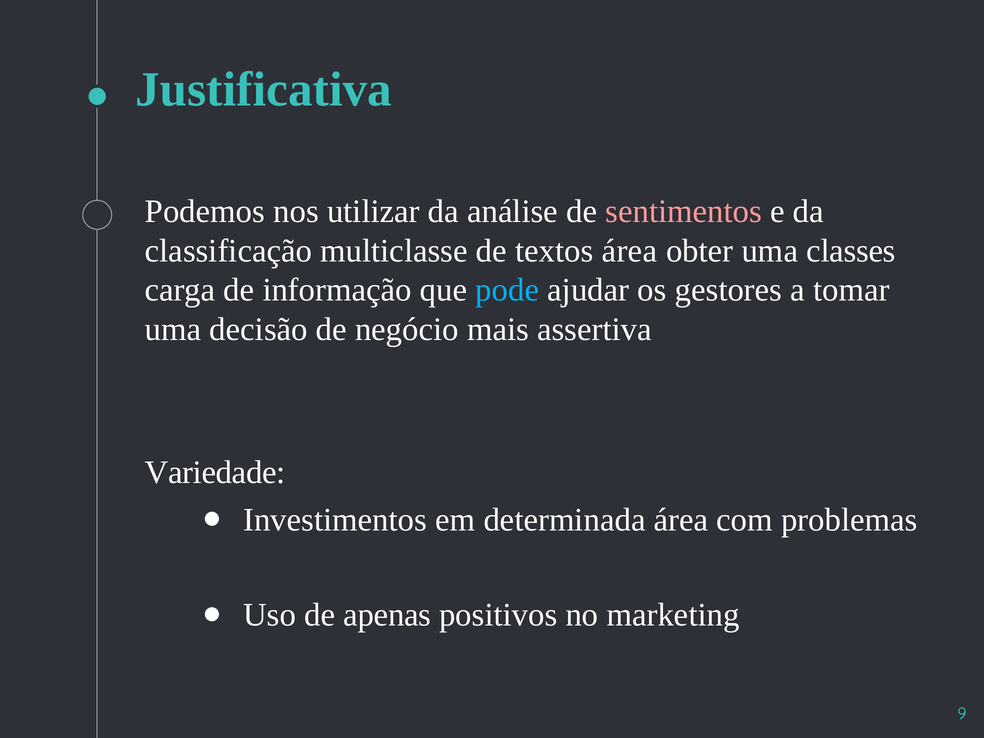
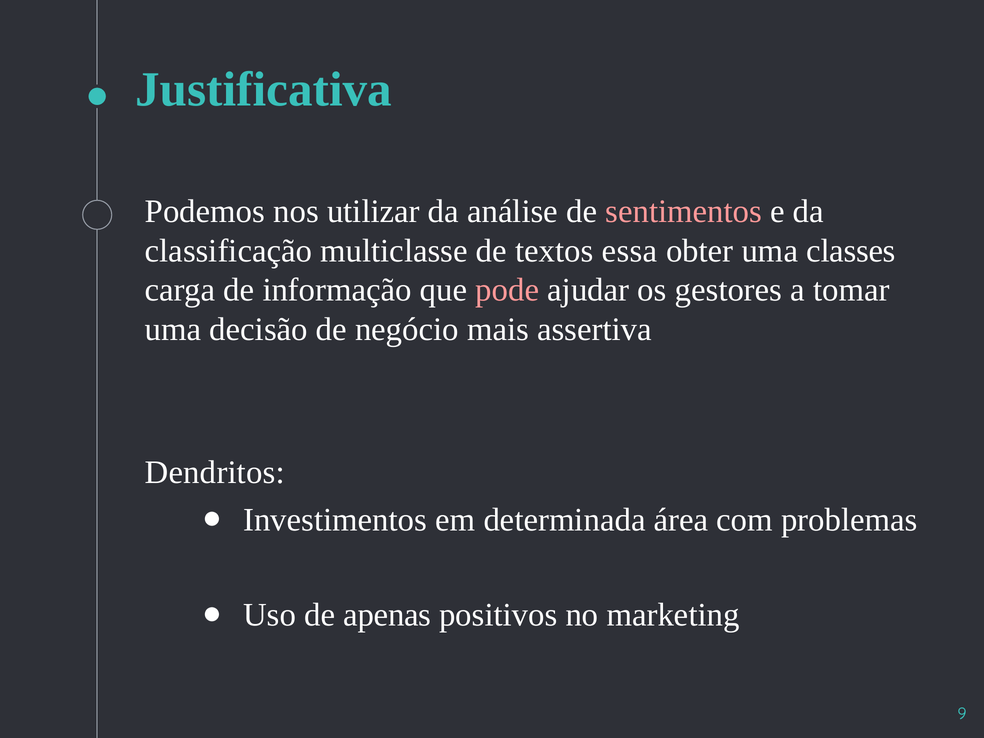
textos área: área -> essa
pode colour: light blue -> pink
Variedade: Variedade -> Dendritos
